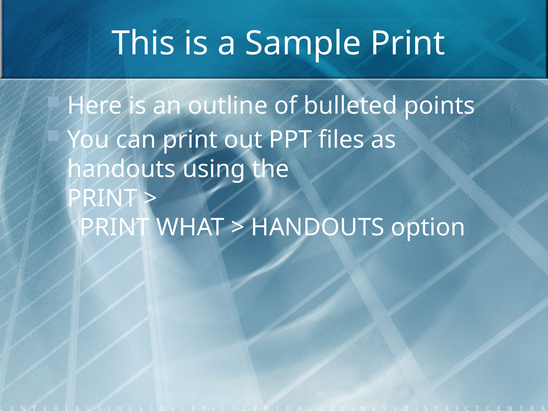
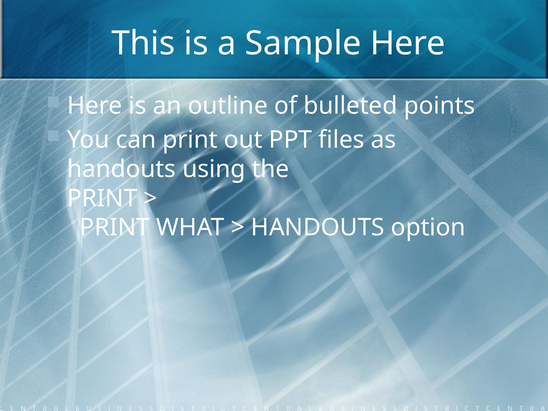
Sample Print: Print -> Here
